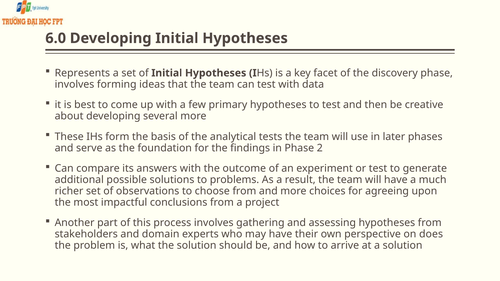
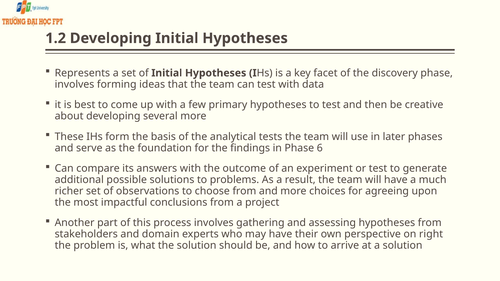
6.0: 6.0 -> 1.2
2: 2 -> 6
does: does -> right
